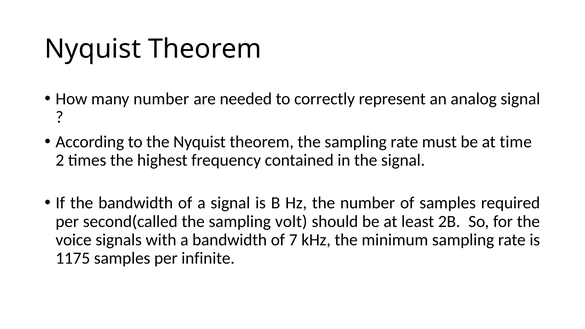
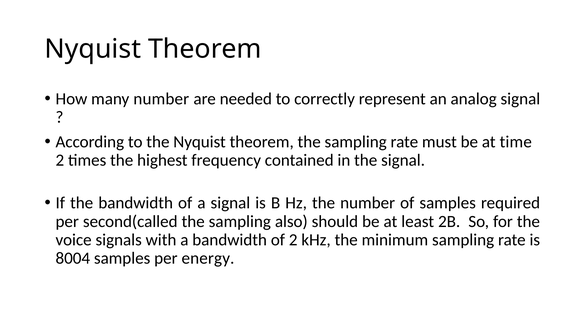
volt: volt -> also
of 7: 7 -> 2
1175: 1175 -> 8004
infinite: infinite -> energy
